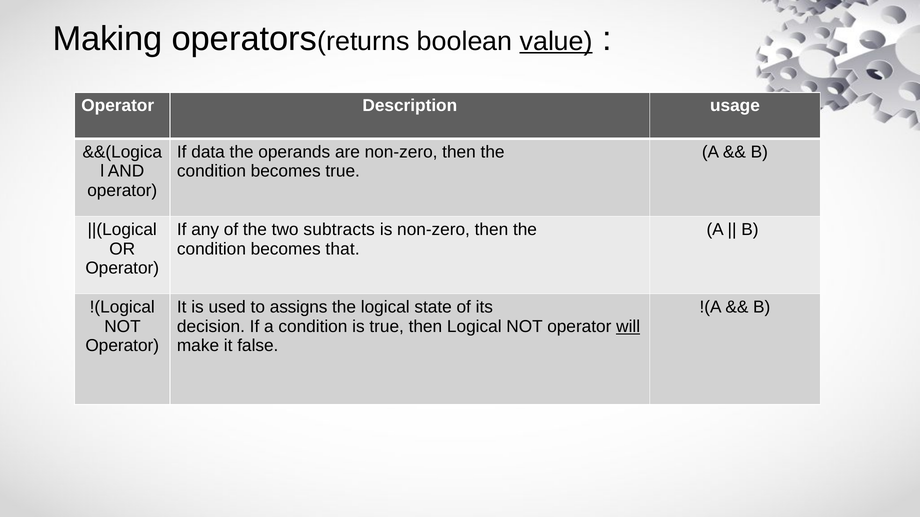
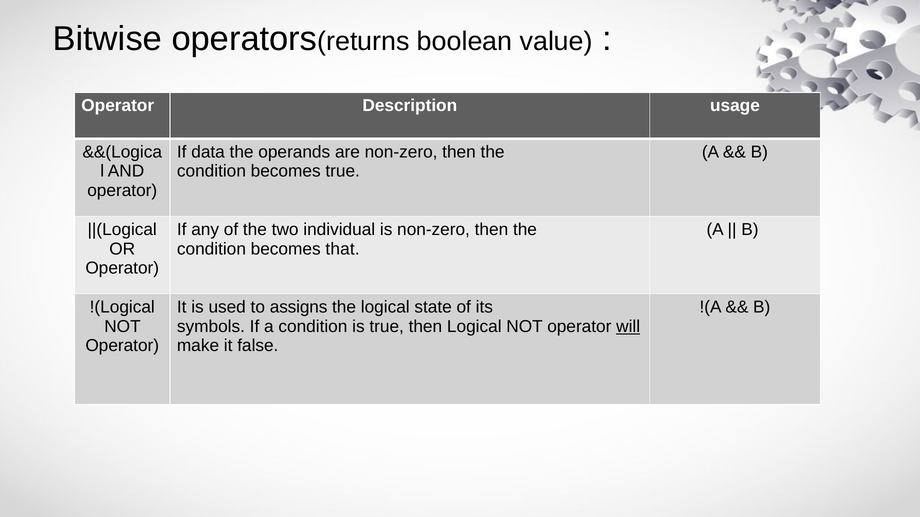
Making: Making -> Bitwise
value underline: present -> none
subtracts: subtracts -> individual
decision: decision -> symbols
